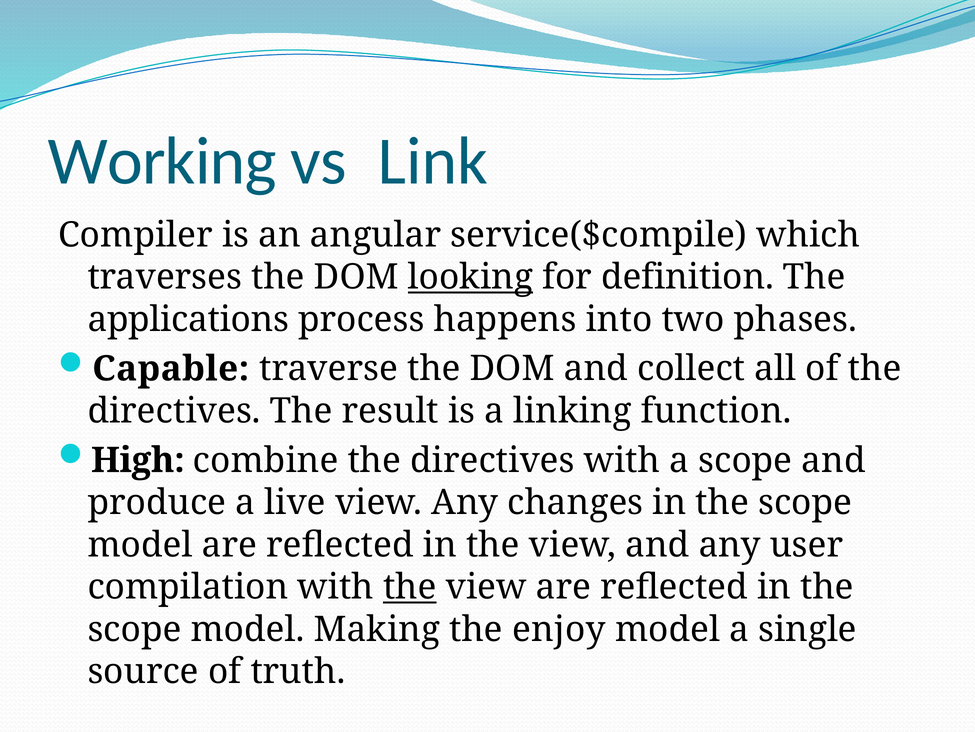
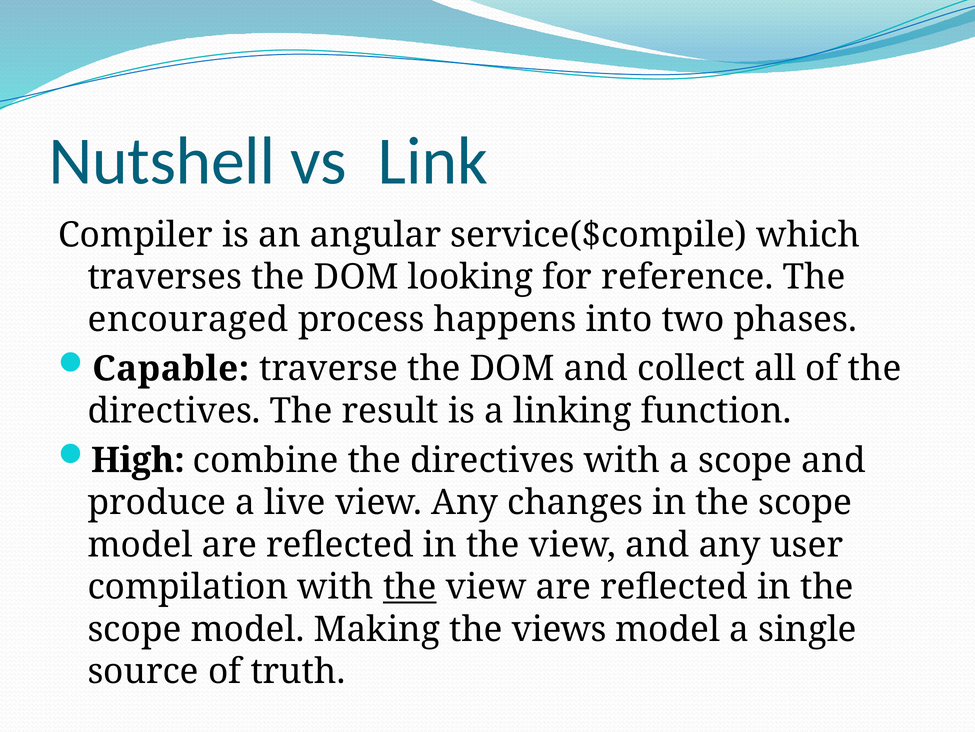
Working: Working -> Nutshell
looking underline: present -> none
definition: definition -> reference
applications: applications -> encouraged
enjoy: enjoy -> views
